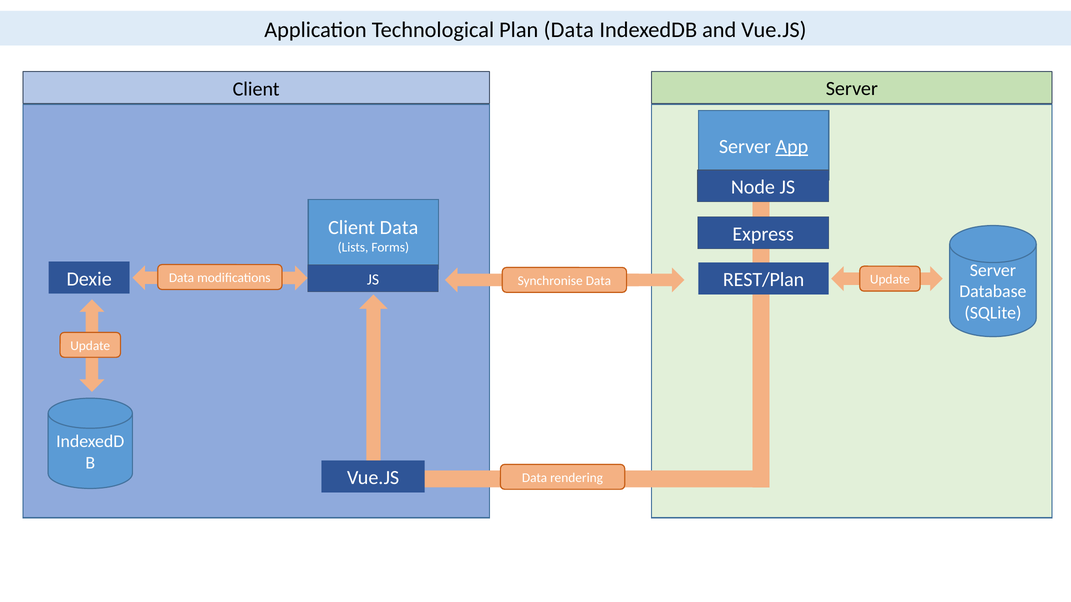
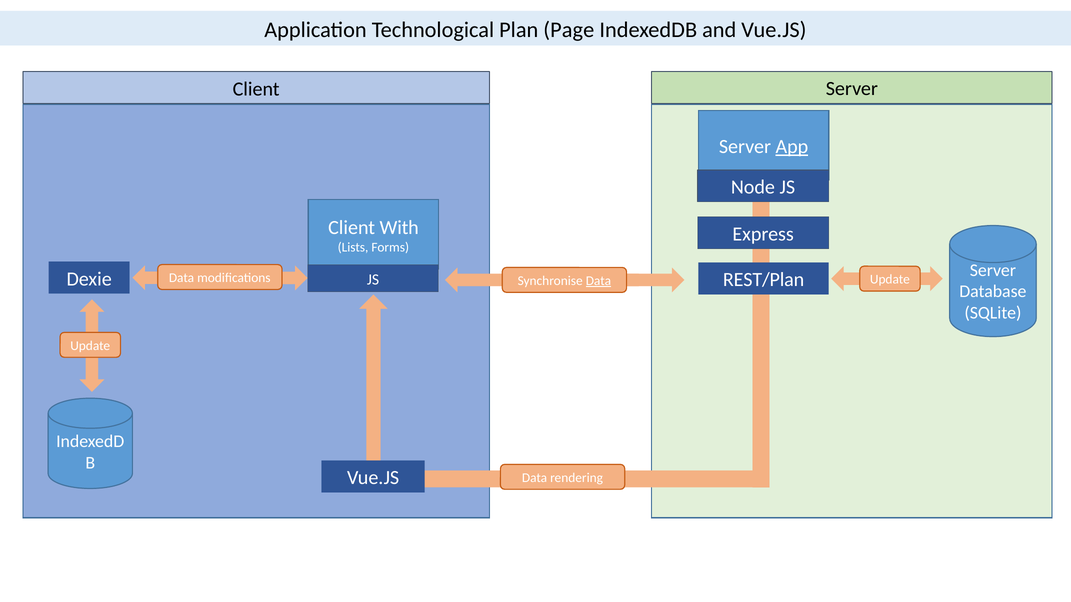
Plan Data: Data -> Page
Client Data: Data -> With
Data at (598, 281) underline: none -> present
